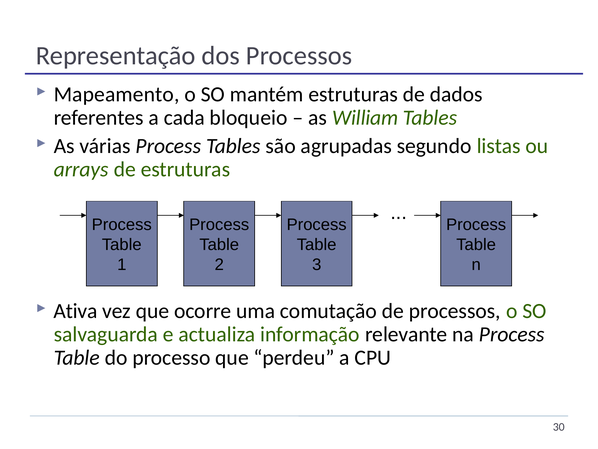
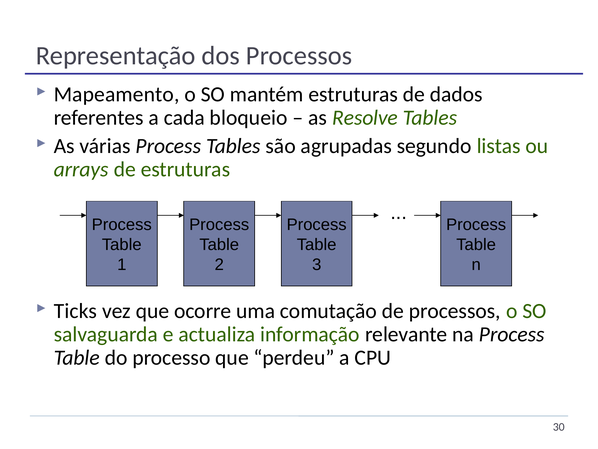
William: William -> Resolve
Ativa: Ativa -> Ticks
